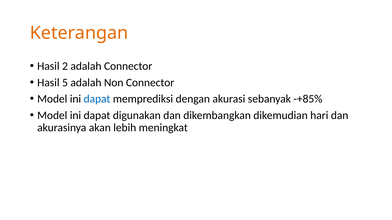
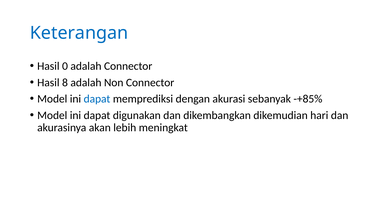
Keterangan colour: orange -> blue
2: 2 -> 0
5: 5 -> 8
